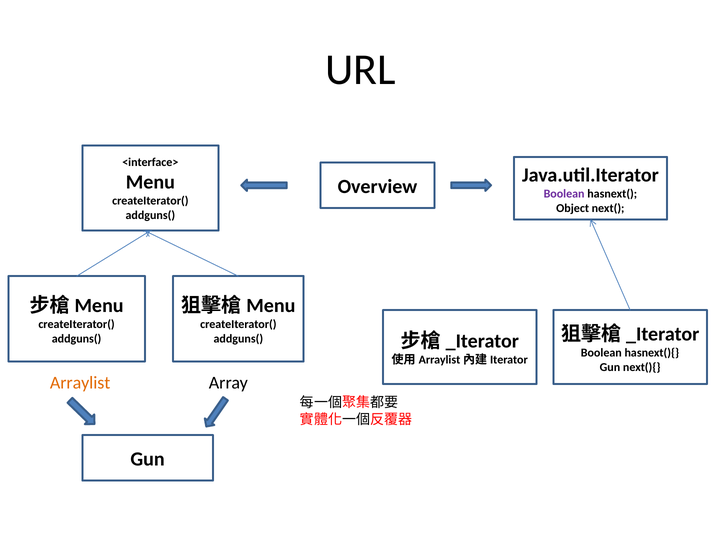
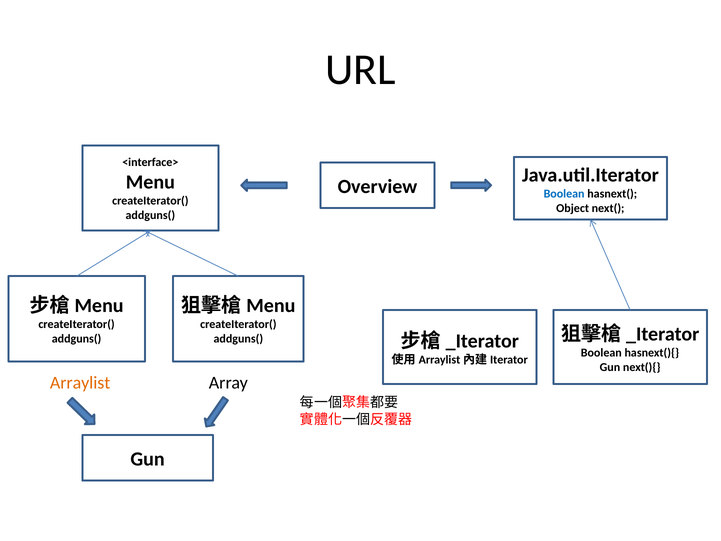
Boolean at (564, 194) colour: purple -> blue
